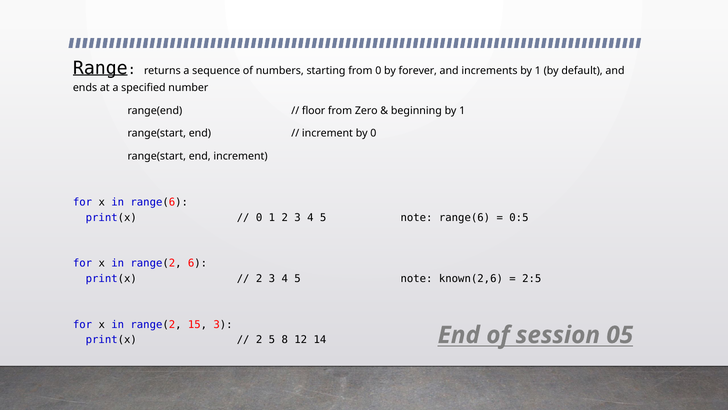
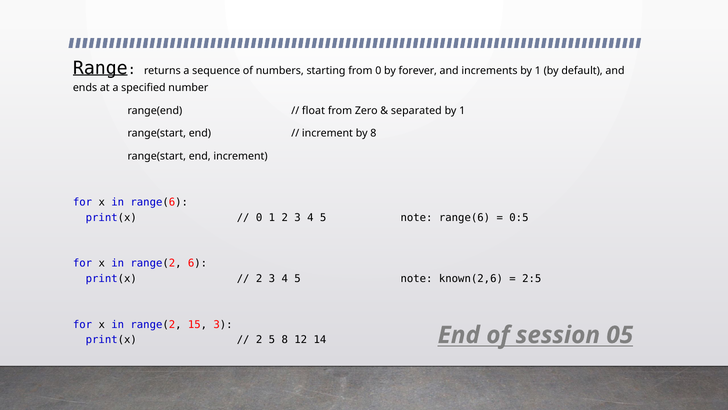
floor: floor -> float
beginning: beginning -> separated
by 0: 0 -> 8
